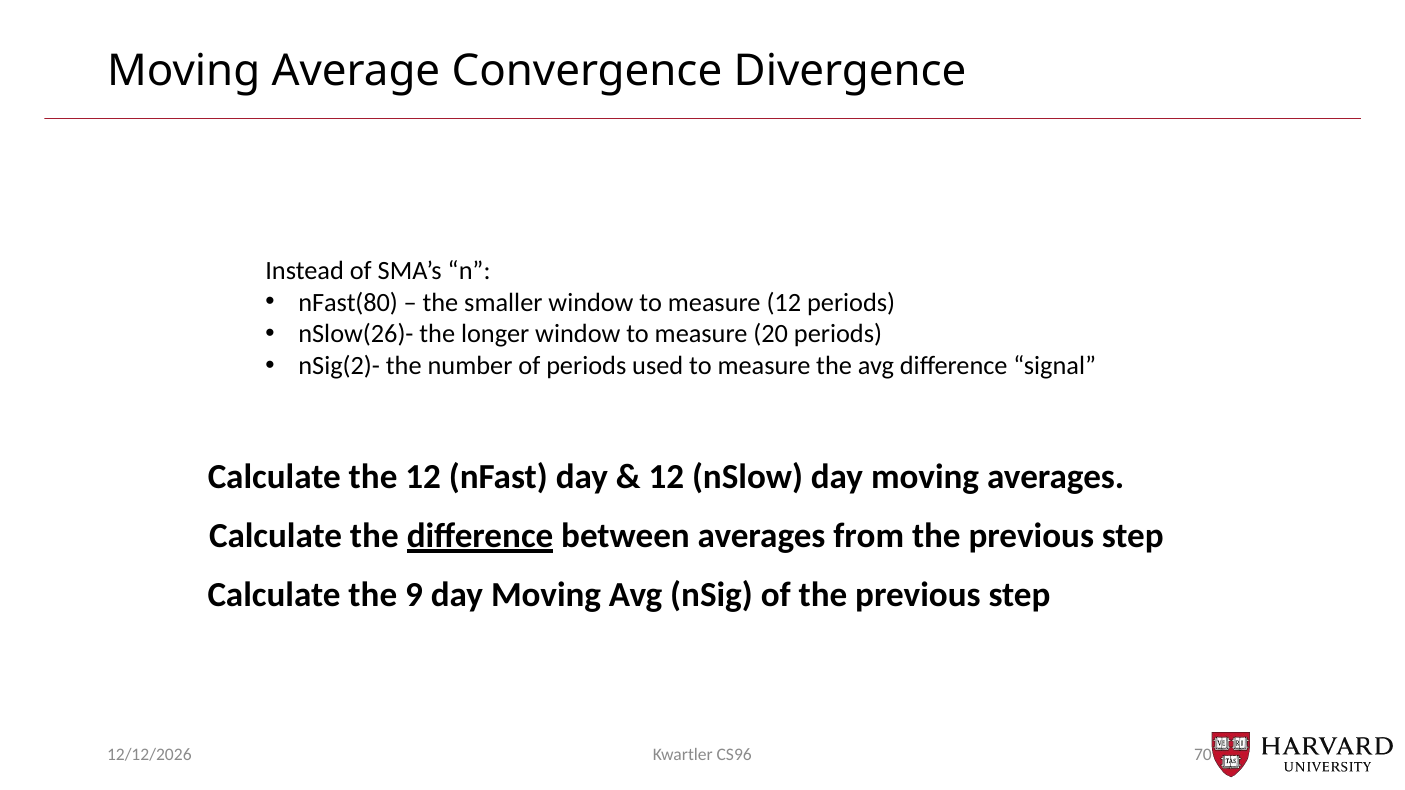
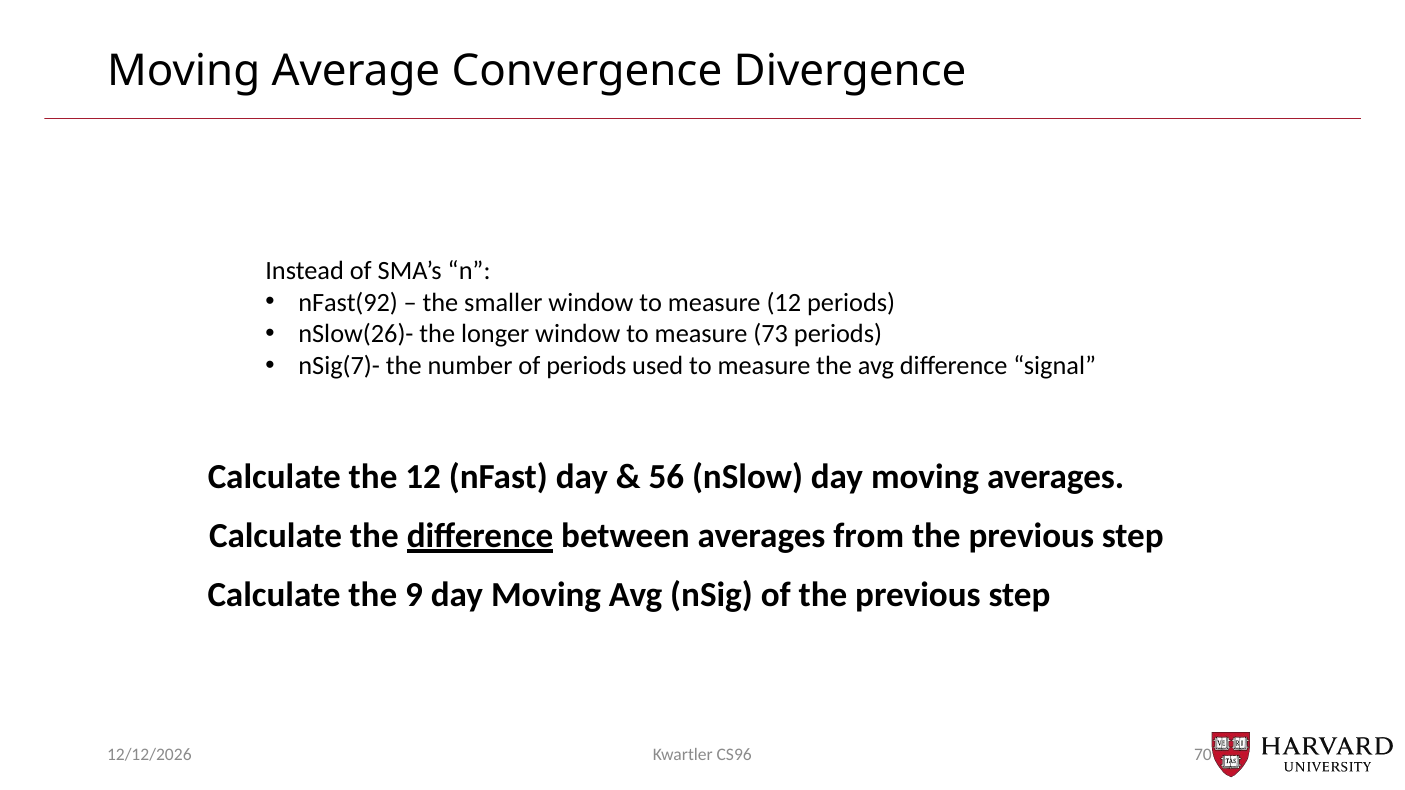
nFast(80: nFast(80 -> nFast(92
20: 20 -> 73
nSig(2)-: nSig(2)- -> nSig(7)-
12 at (666, 477): 12 -> 56
